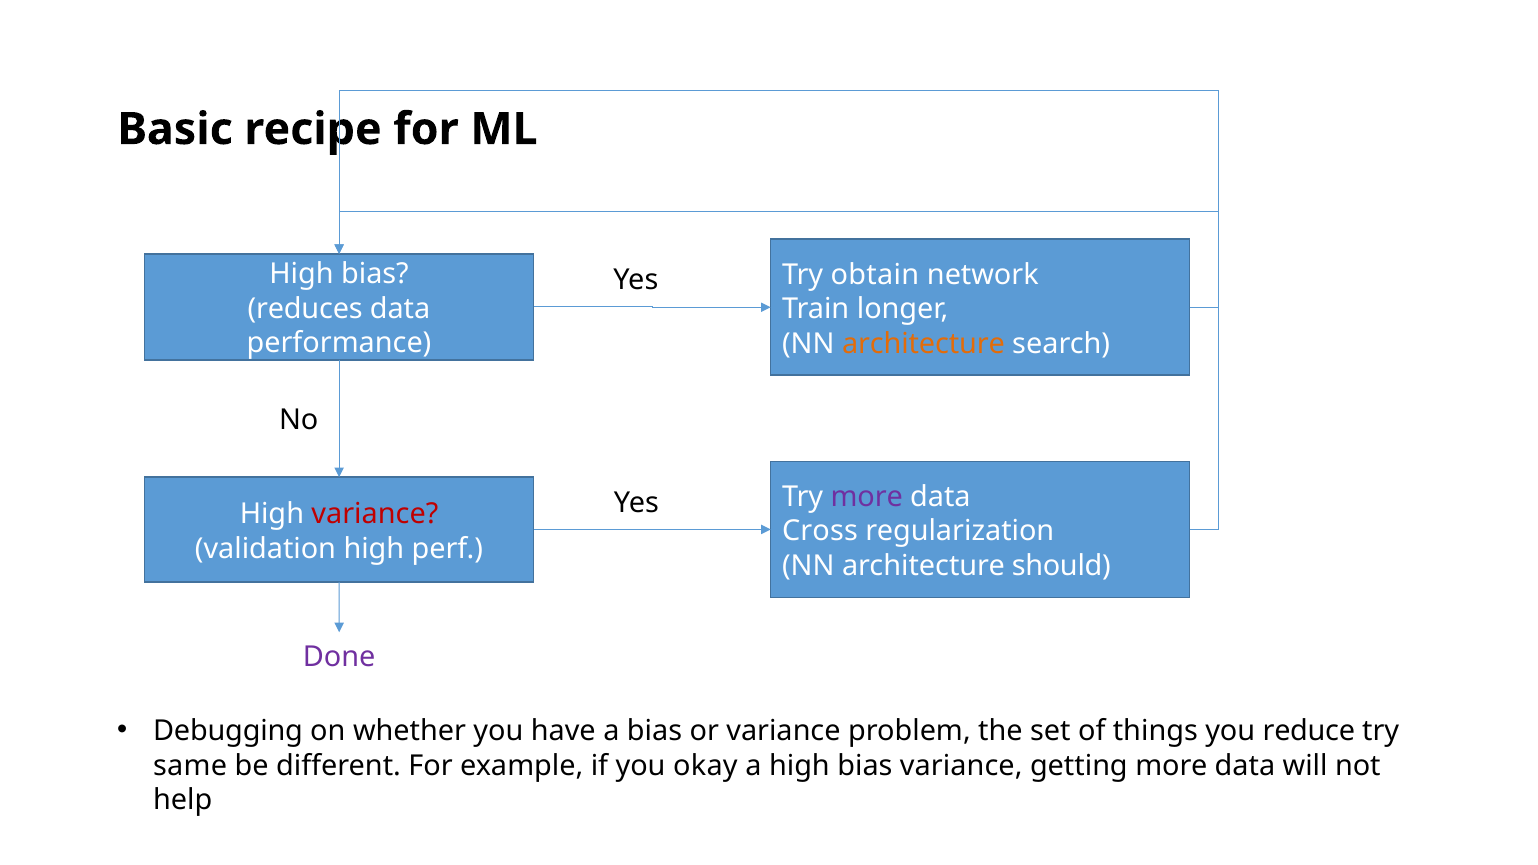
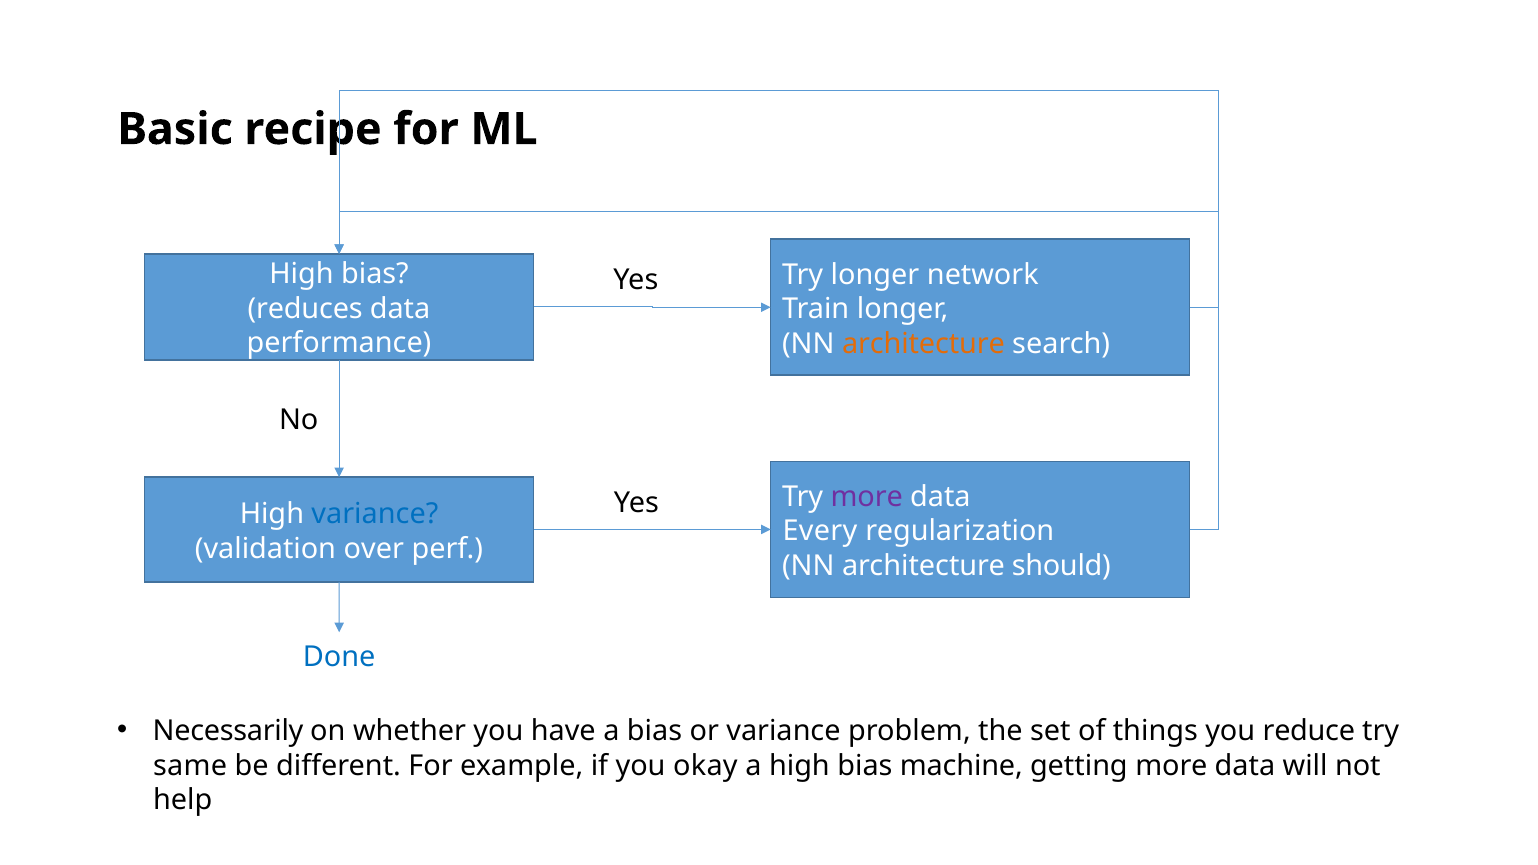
Try obtain: obtain -> longer
variance at (375, 514) colour: red -> blue
Cross: Cross -> Every
validation high: high -> over
Done colour: purple -> blue
Debugging: Debugging -> Necessarily
bias variance: variance -> machine
